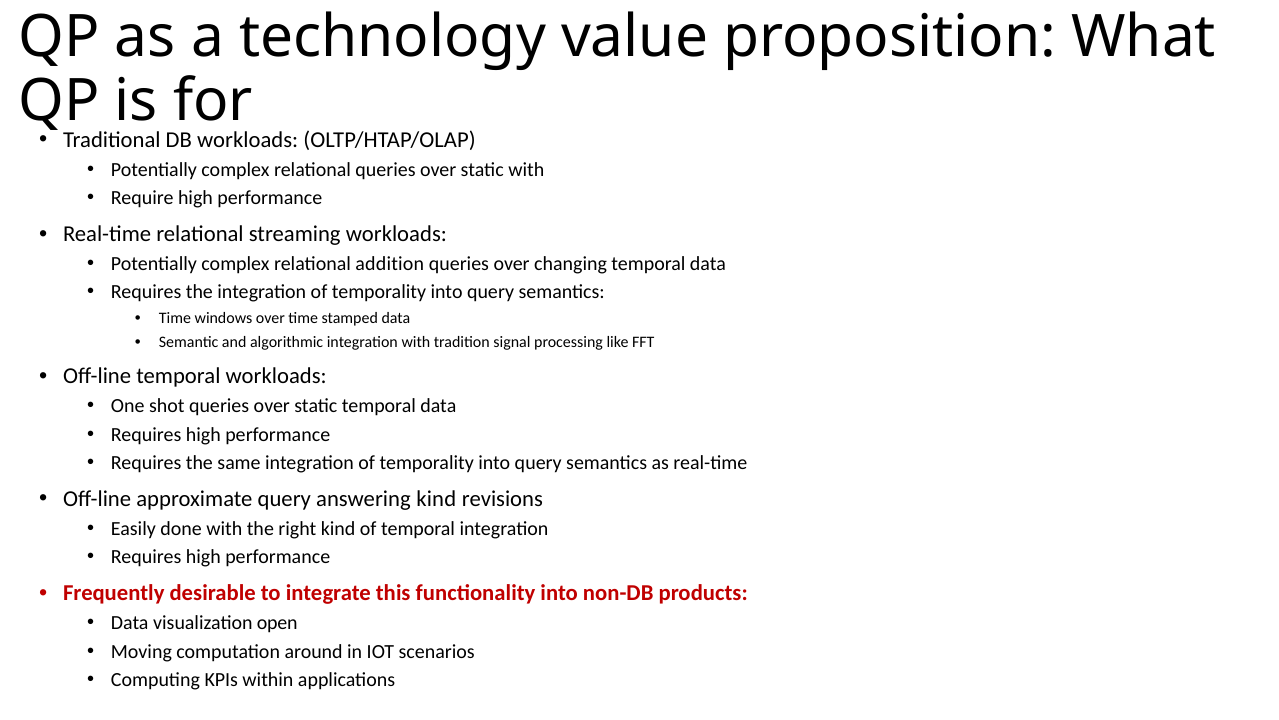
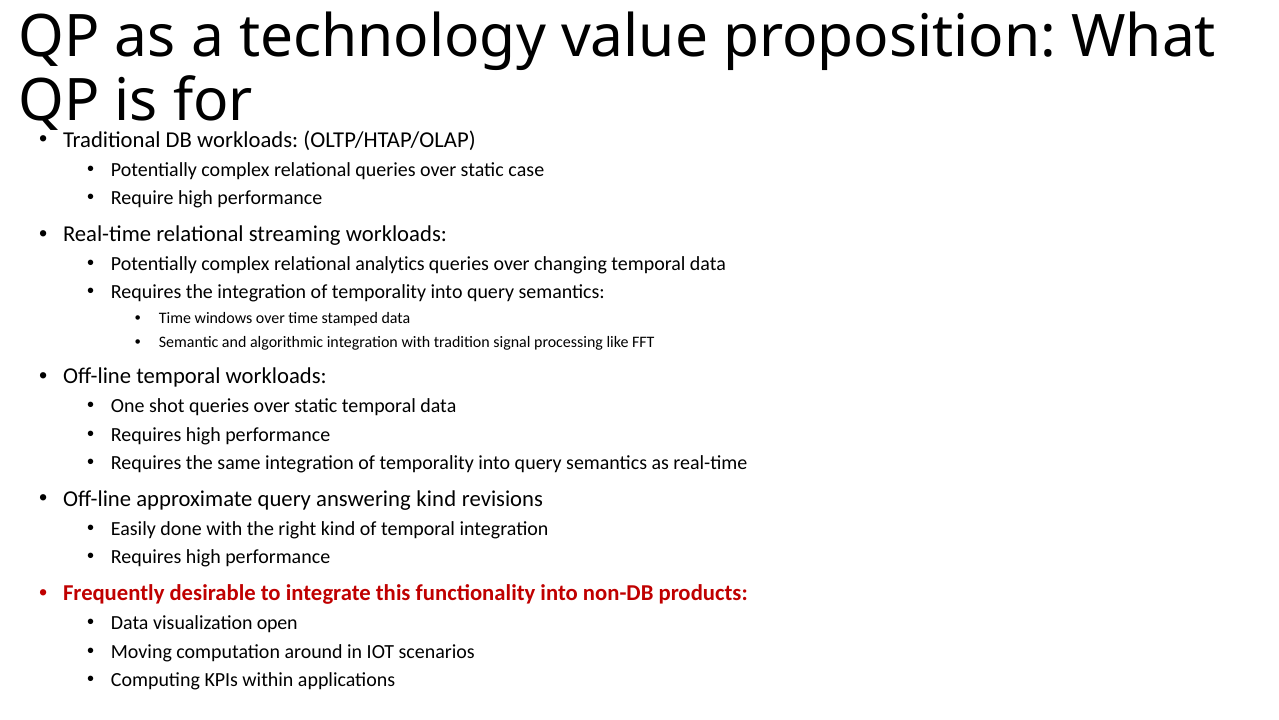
static with: with -> case
addition: addition -> analytics
